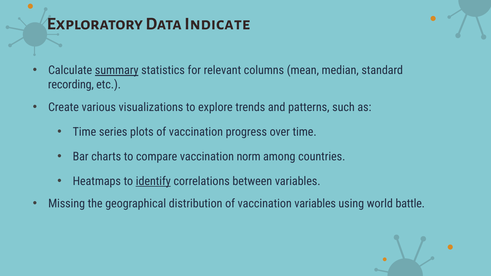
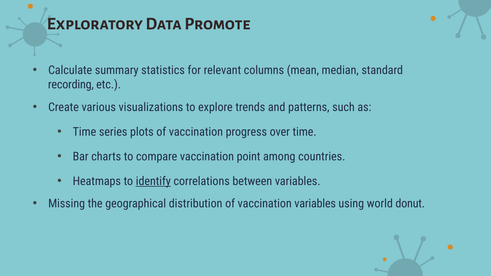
Indicate: Indicate -> Promote
summary underline: present -> none
norm: norm -> point
battle: battle -> donut
